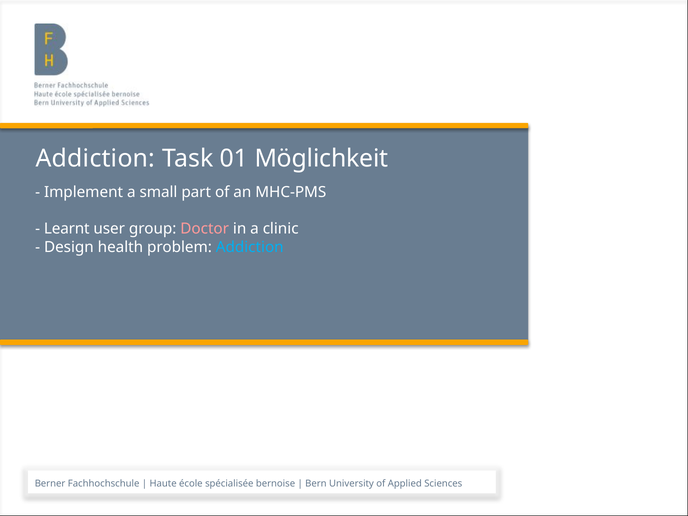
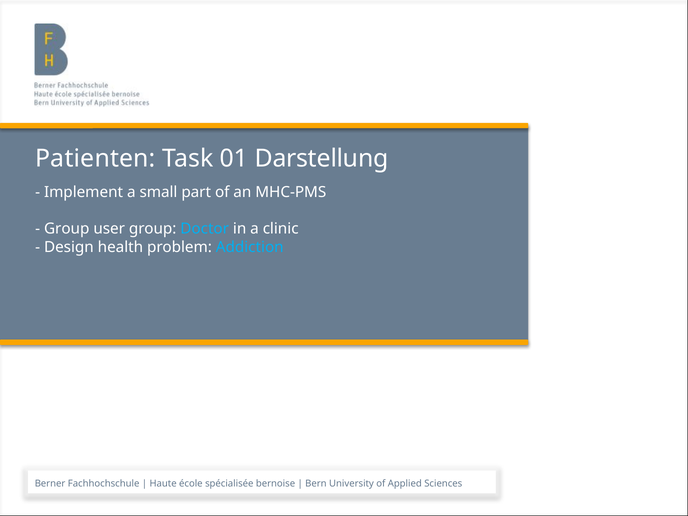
Addiction at (95, 158): Addiction -> Patienten
Möglichkeit: Möglichkeit -> Darstellung
Learnt at (67, 229): Learnt -> Group
Doctor colour: pink -> light blue
